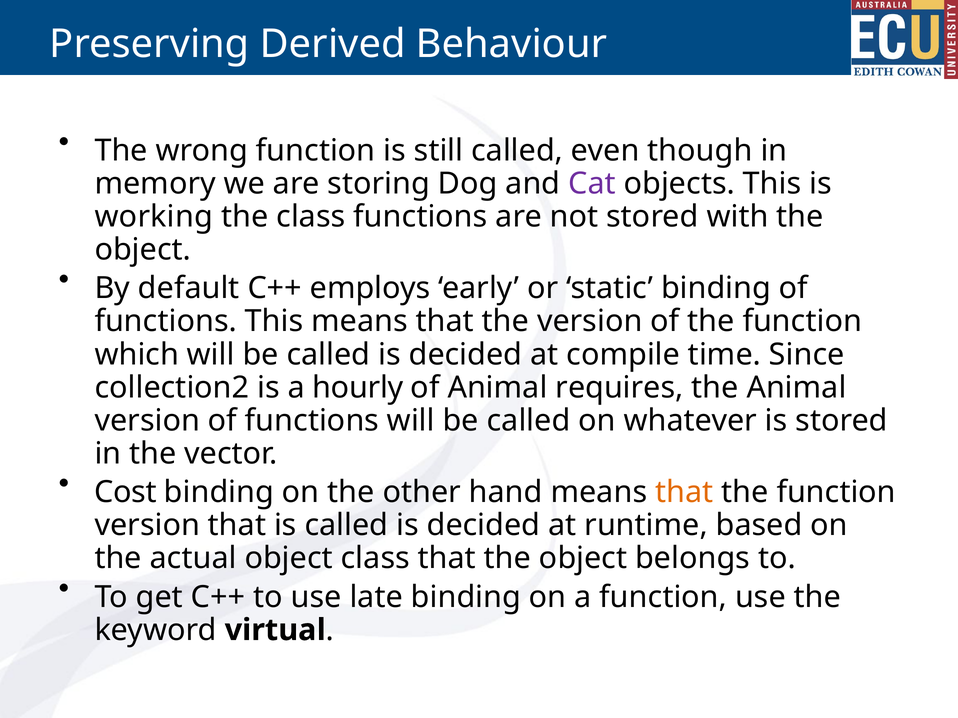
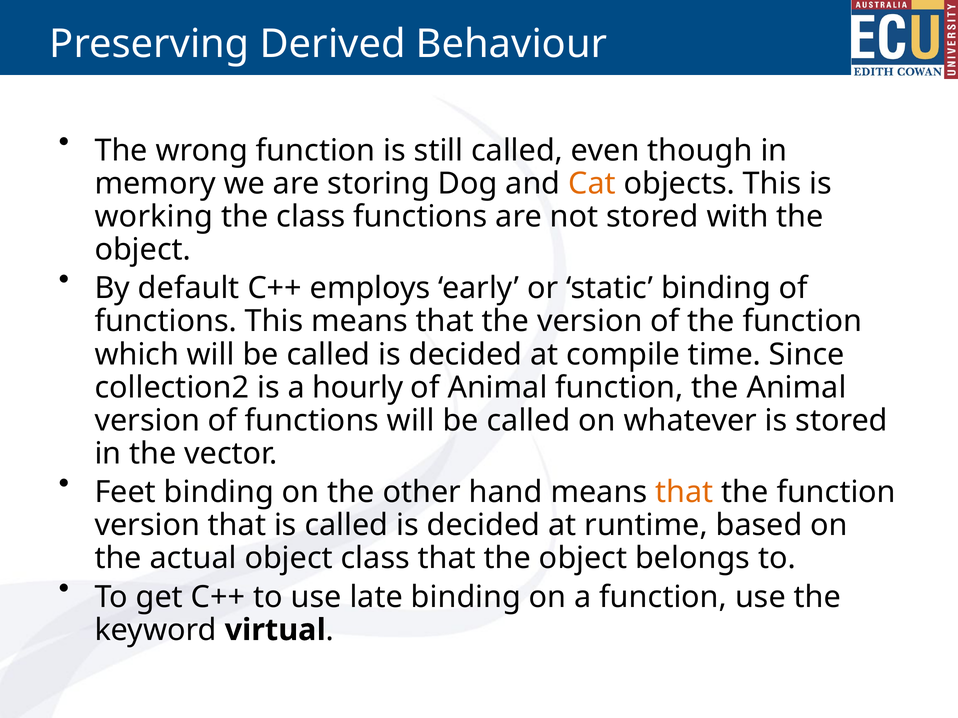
Cat colour: purple -> orange
Animal requires: requires -> function
Cost: Cost -> Feet
